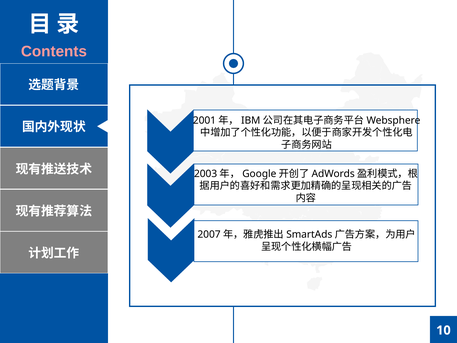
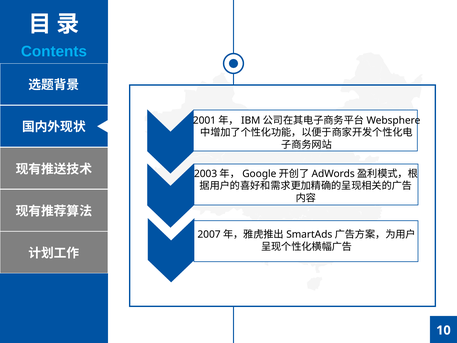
Contents colour: pink -> light blue
